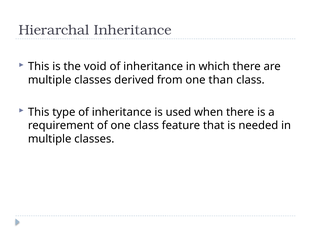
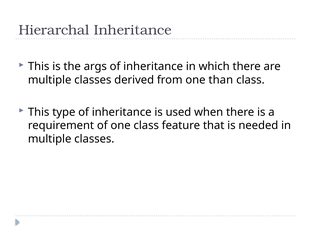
void: void -> args
